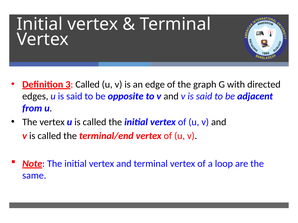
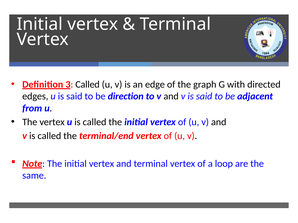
opposite: opposite -> direction
